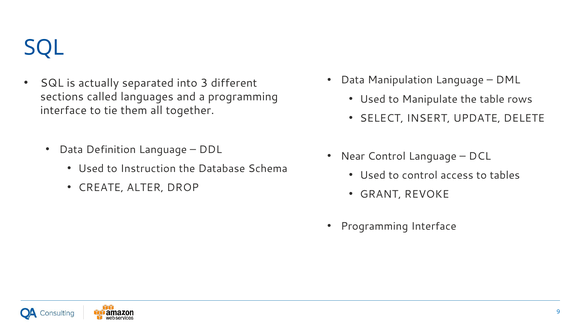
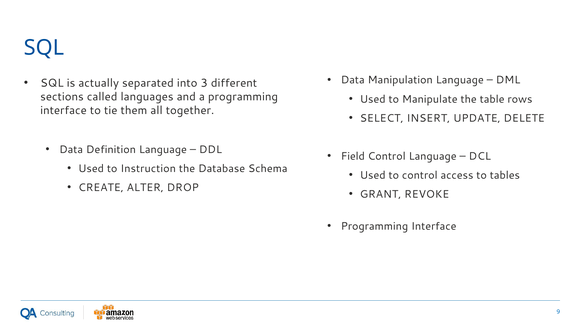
Near: Near -> Field
